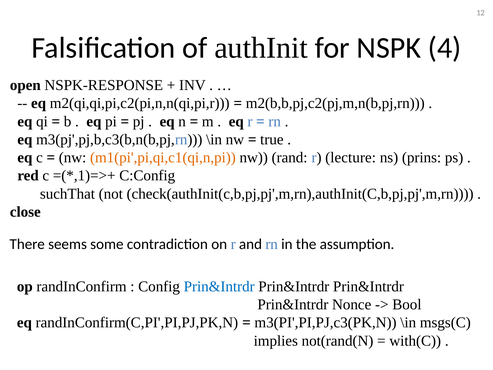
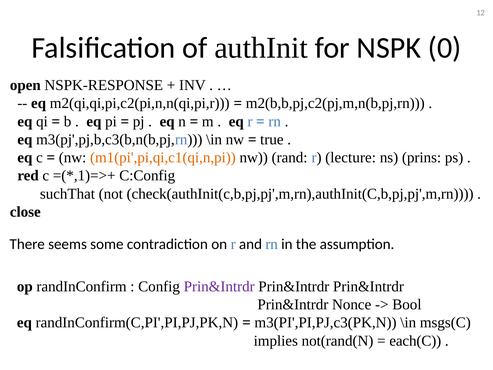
4: 4 -> 0
Prin&Intrdr at (219, 286) colour: blue -> purple
with(C: with(C -> each(C
